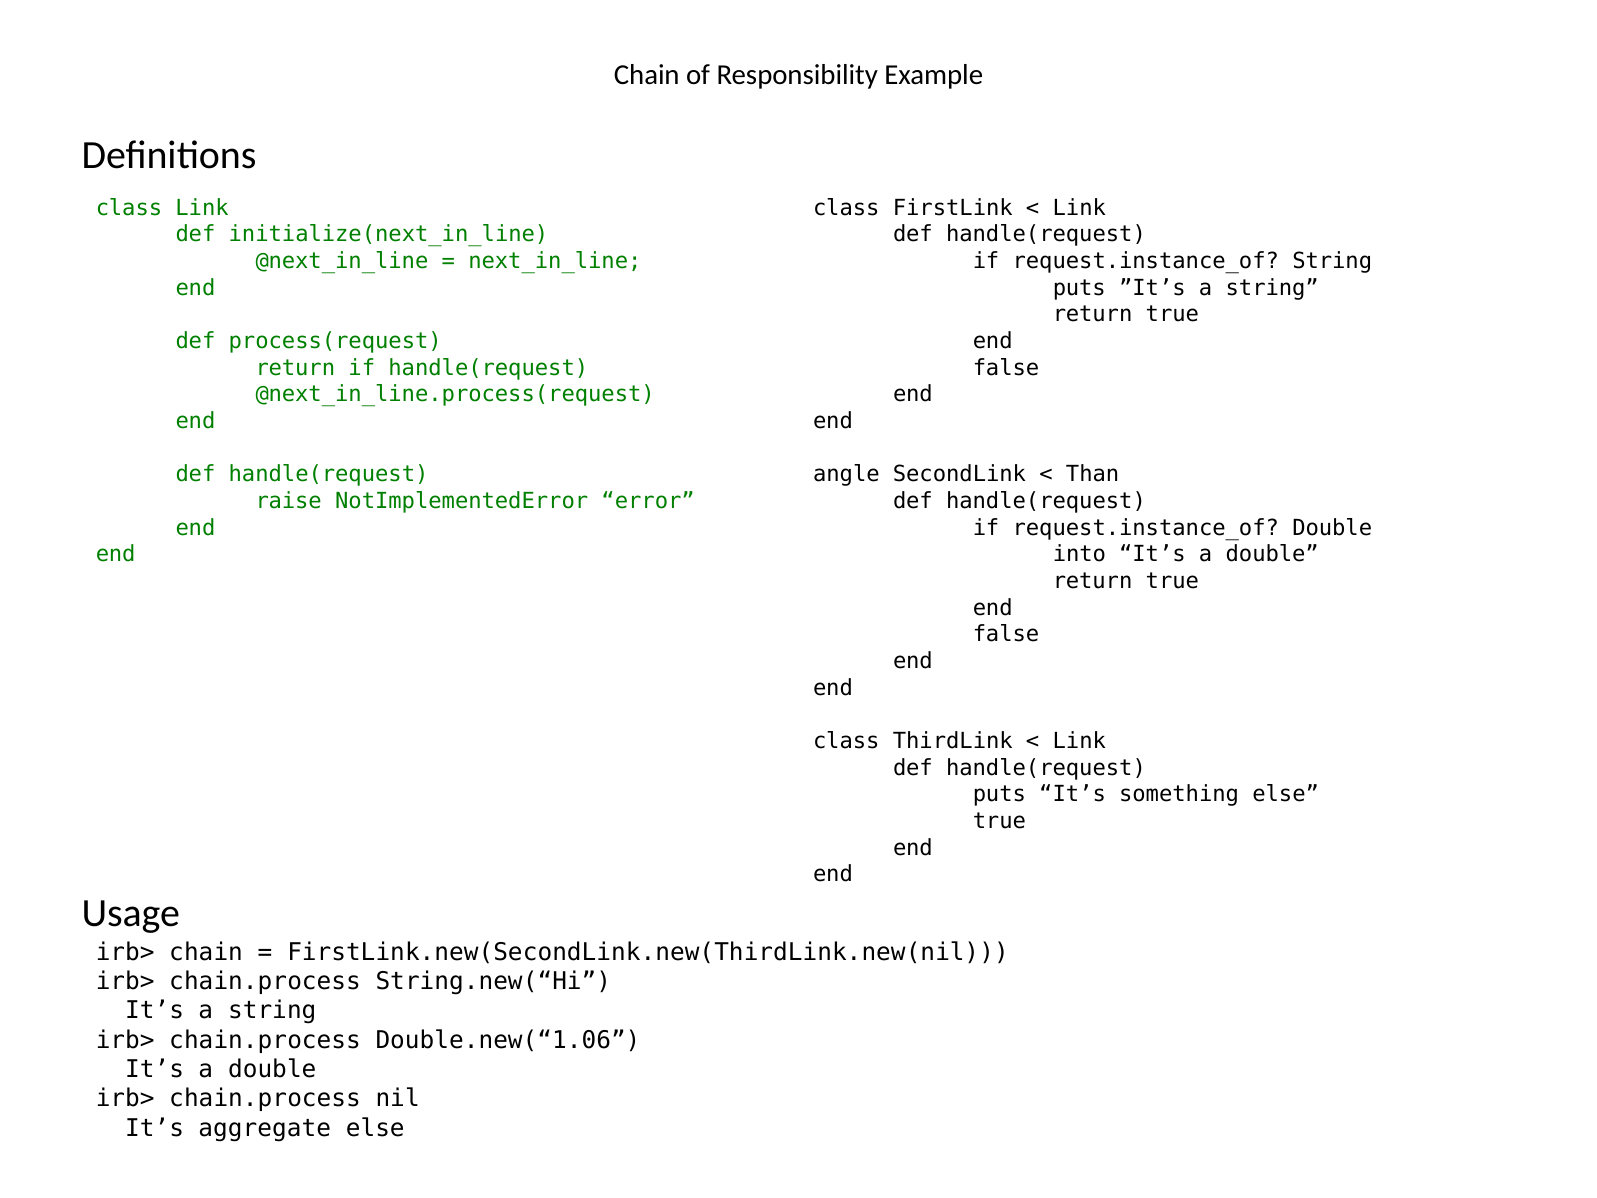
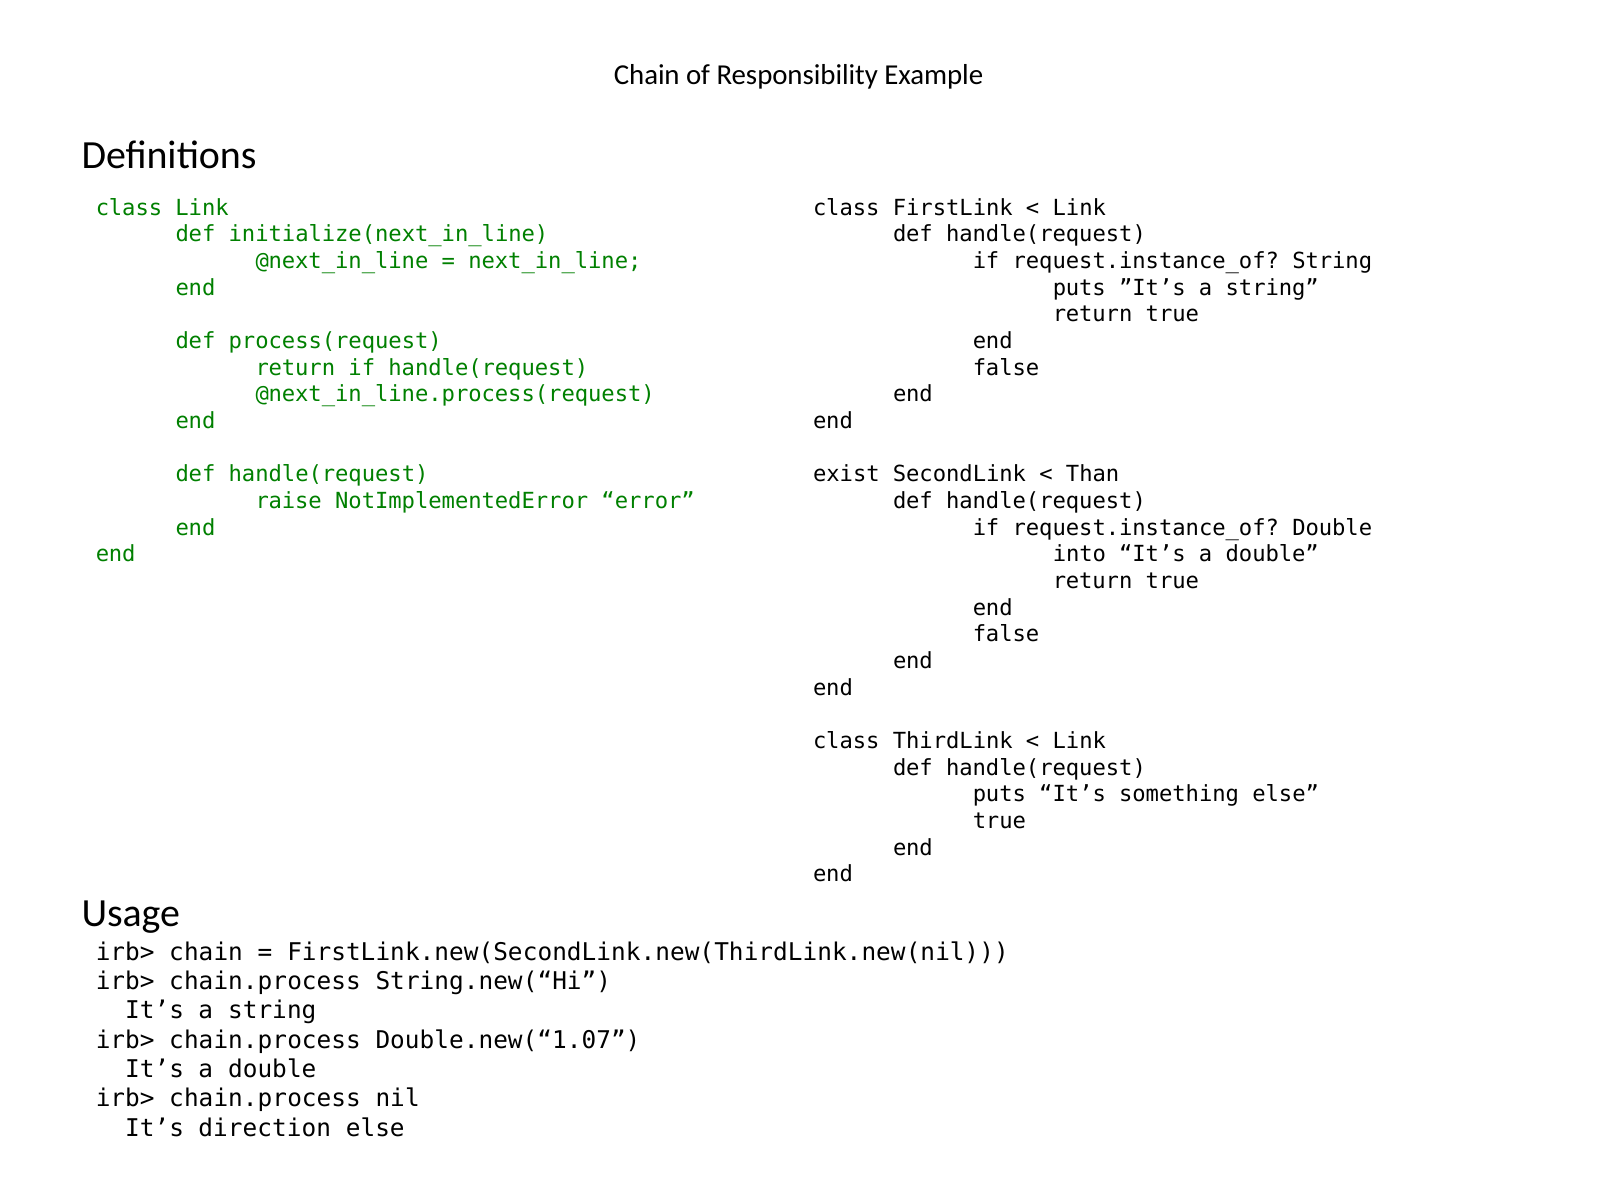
angle: angle -> exist
Double.new(“1.06: Double.new(“1.06 -> Double.new(“1.07
aggregate: aggregate -> direction
